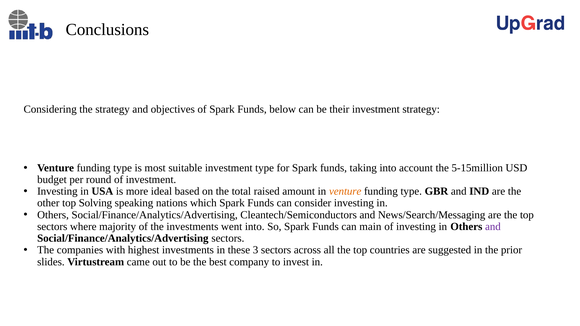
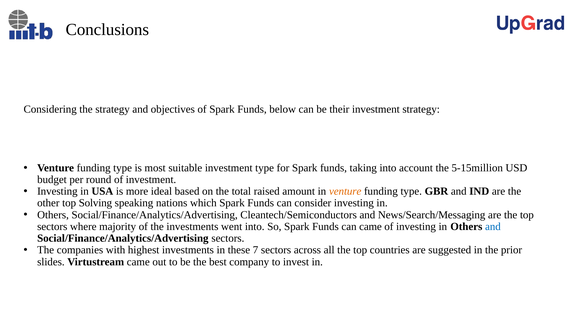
can main: main -> came
and at (493, 227) colour: purple -> blue
3: 3 -> 7
